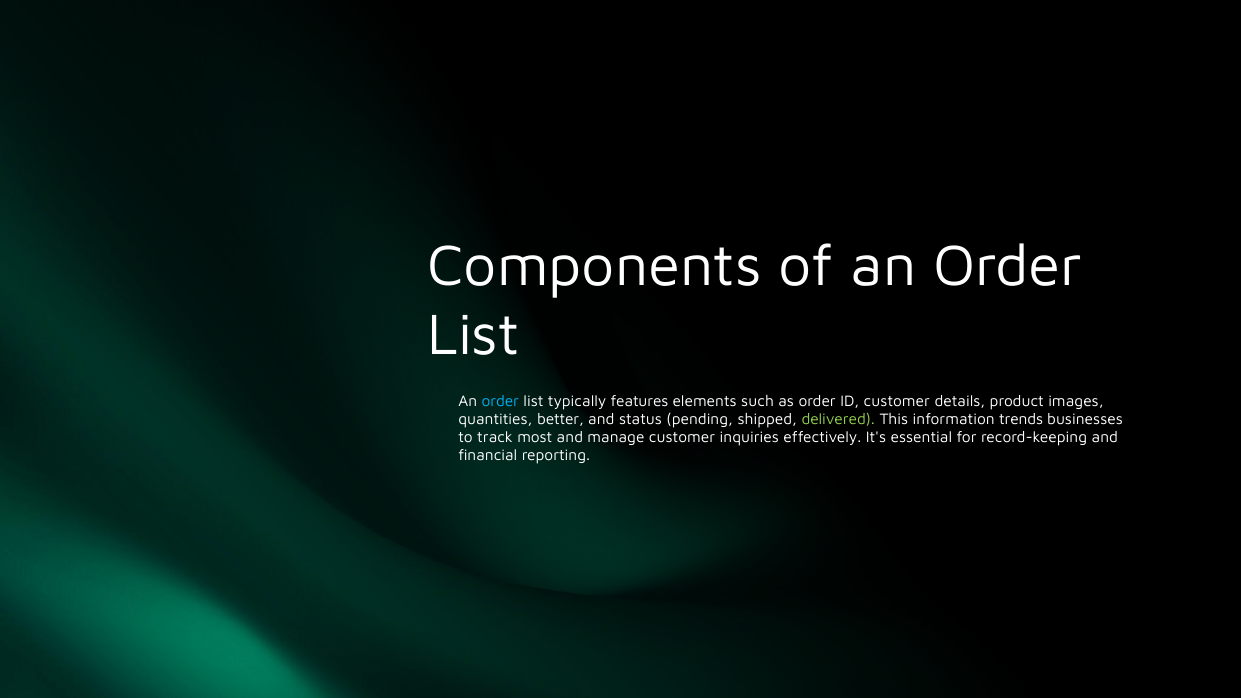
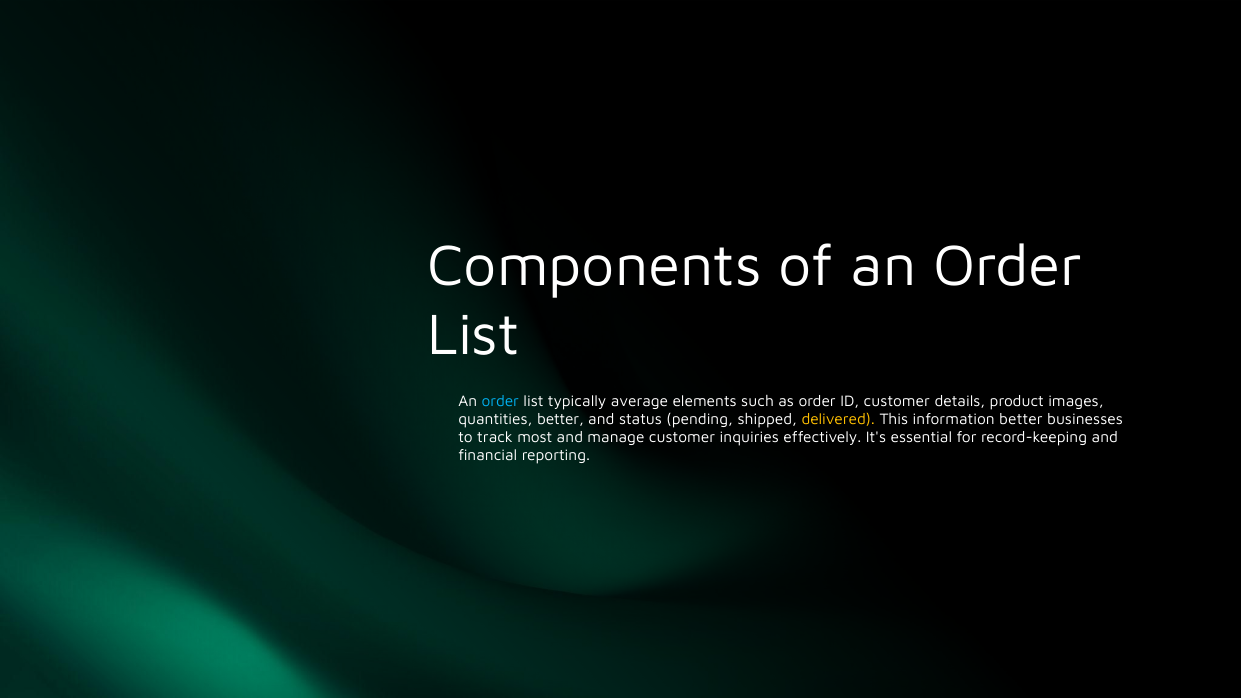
features: features -> average
delivered colour: light green -> yellow
information trends: trends -> better
